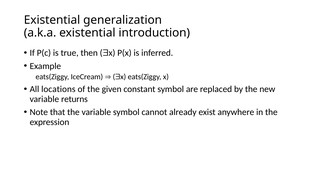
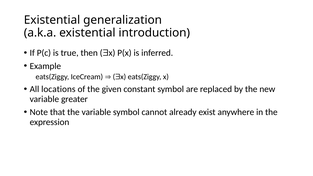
returns: returns -> greater
